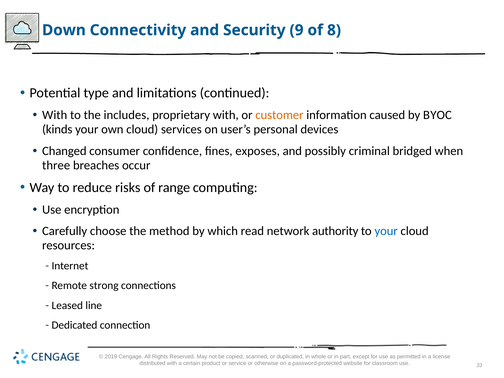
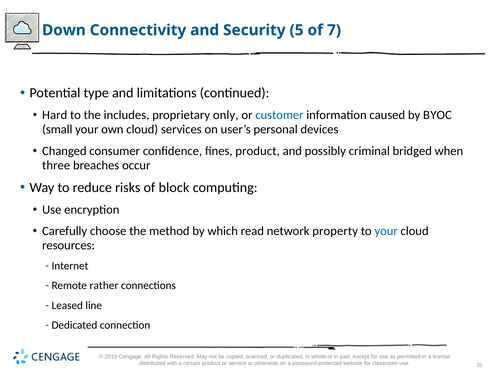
9: 9 -> 5
8: 8 -> 7
With at (55, 115): With -> Hard
proprietary with: with -> only
customer colour: orange -> blue
kinds: kinds -> small
fines exposes: exposes -> product
range: range -> block
authority: authority -> property
strong: strong -> rather
